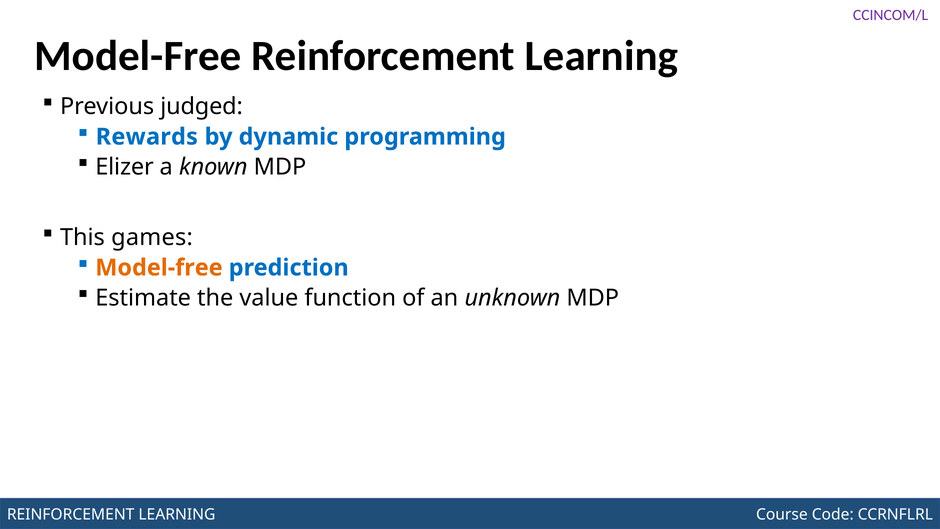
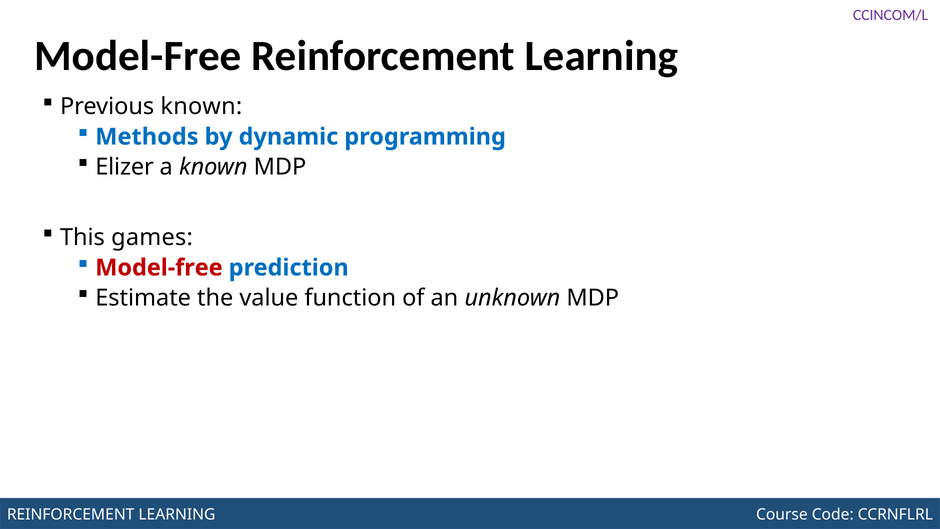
Previous judged: judged -> known
Rewards: Rewards -> Methods
Model-free at (159, 268) colour: orange -> red
